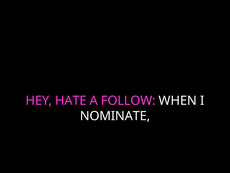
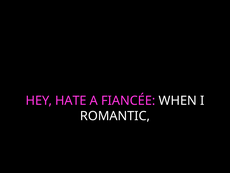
FOLLOW: FOLLOW -> FIANCÉE
NOMINATE: NOMINATE -> ROMANTIC
